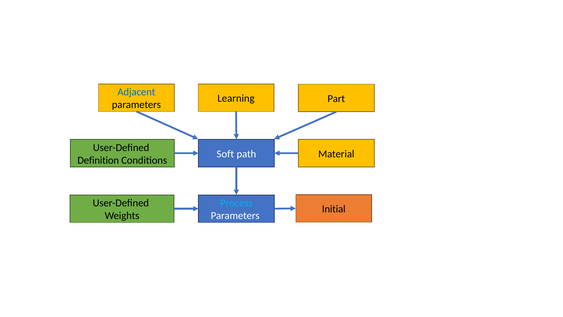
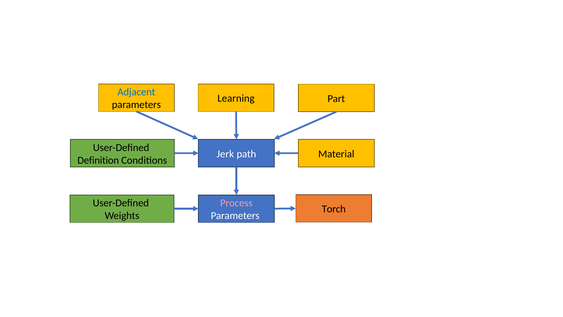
Soft: Soft -> Jerk
Process colour: light blue -> pink
Initial: Initial -> Torch
